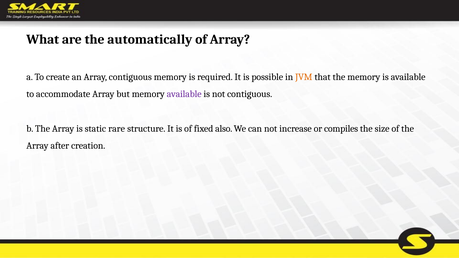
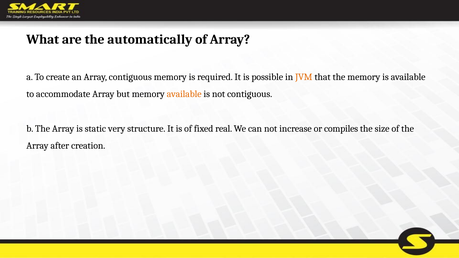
available at (184, 94) colour: purple -> orange
rare: rare -> very
also: also -> real
